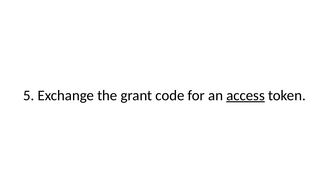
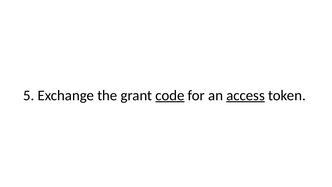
code underline: none -> present
